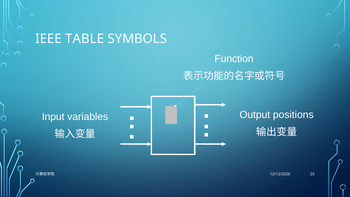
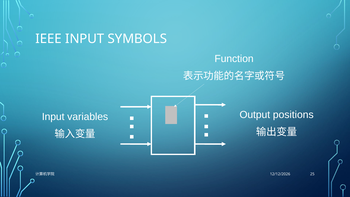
IEEE TABLE: TABLE -> INPUT
